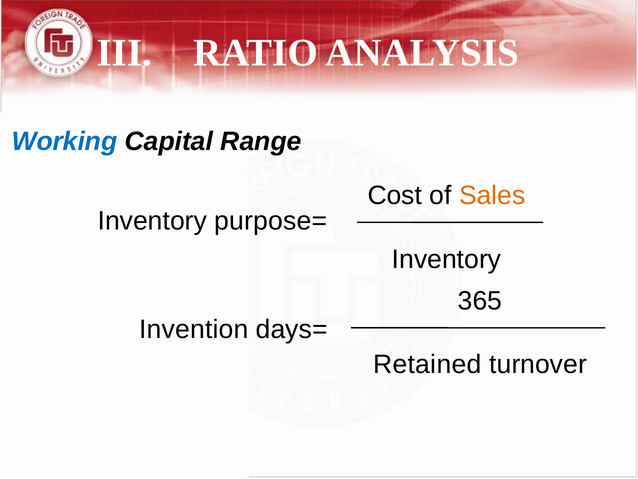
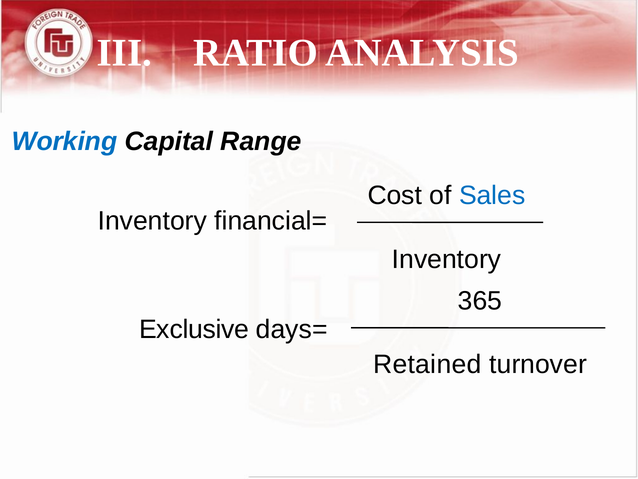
Sales colour: orange -> blue
purpose=: purpose= -> financial=
Invention: Invention -> Exclusive
